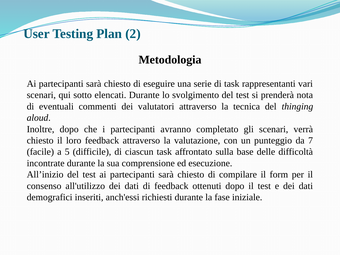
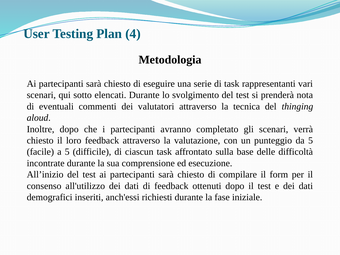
2: 2 -> 4
da 7: 7 -> 5
